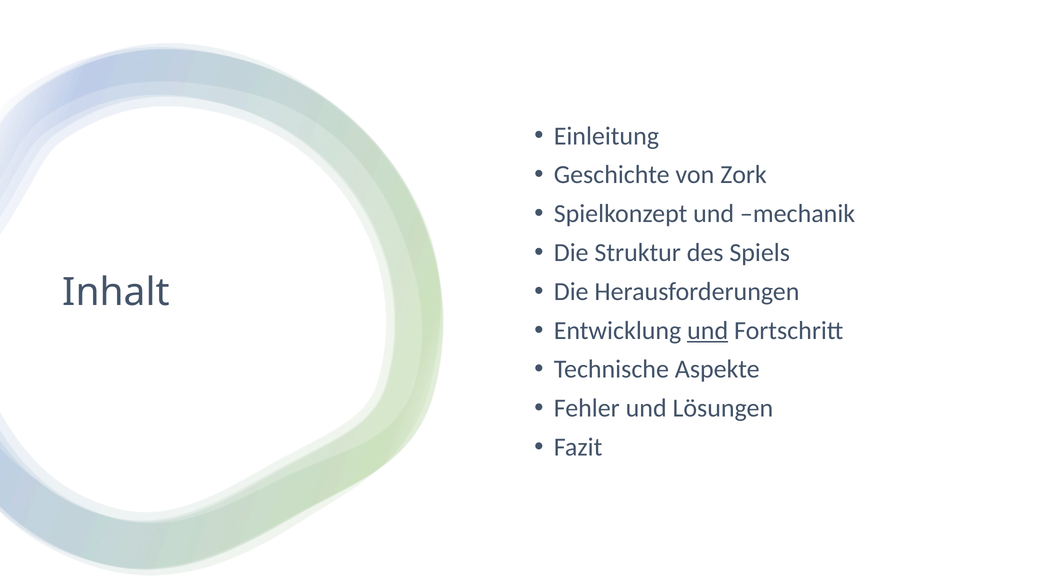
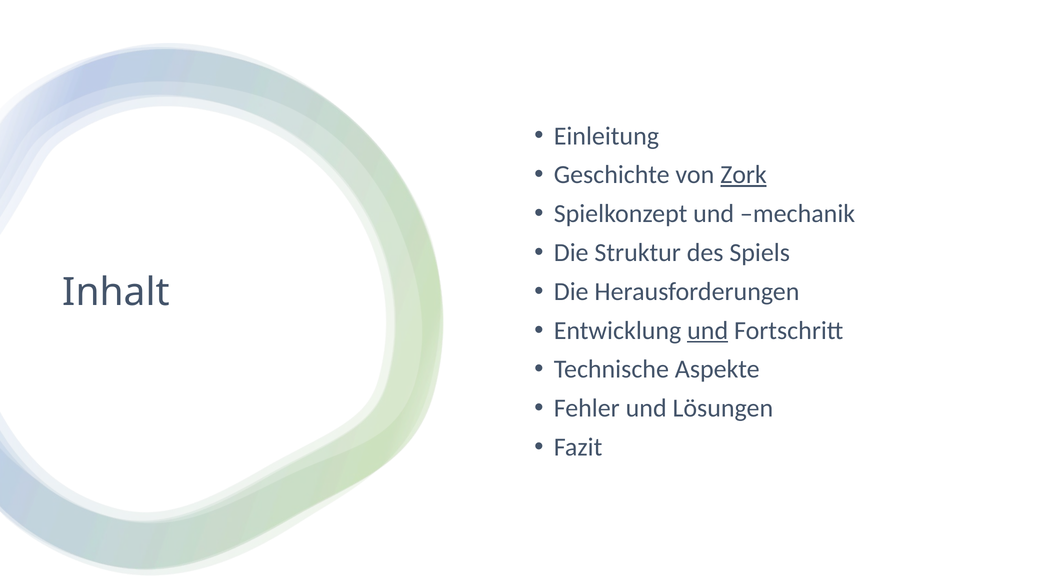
Zork underline: none -> present
